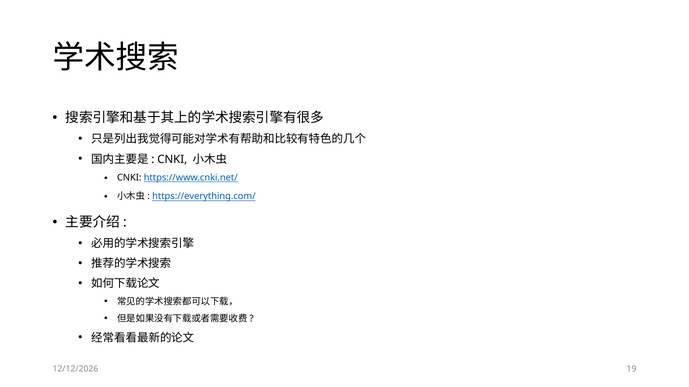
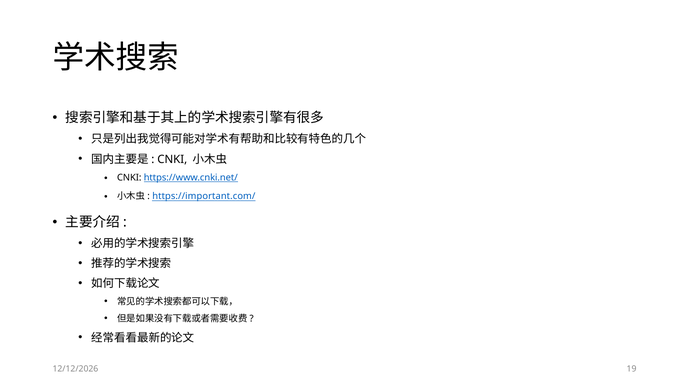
https://everything.com/: https://everything.com/ -> https://important.com/
